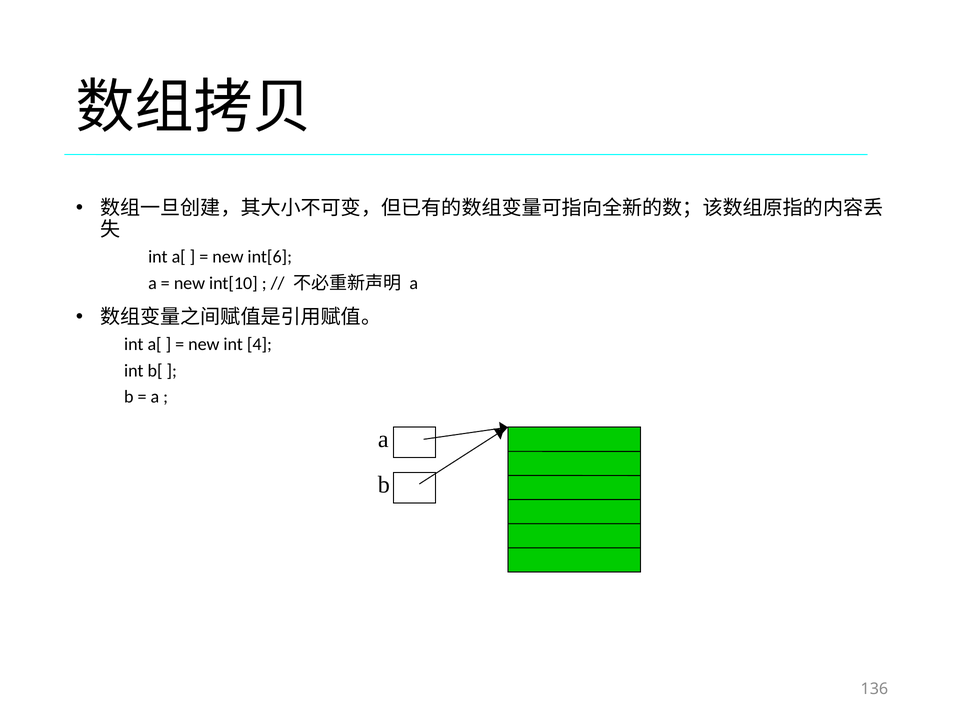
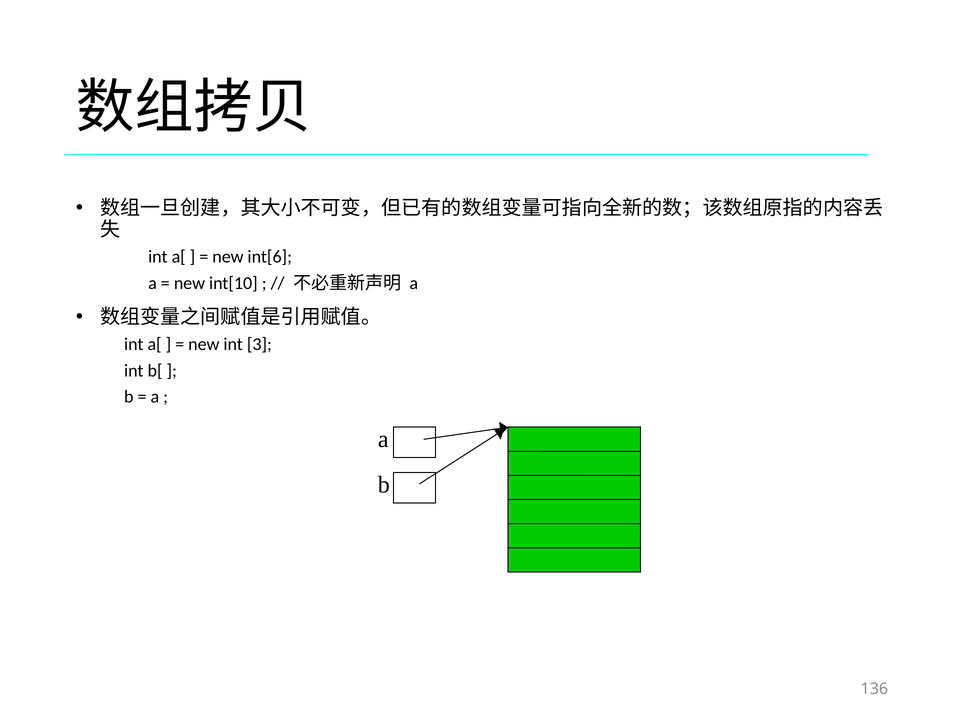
4: 4 -> 3
